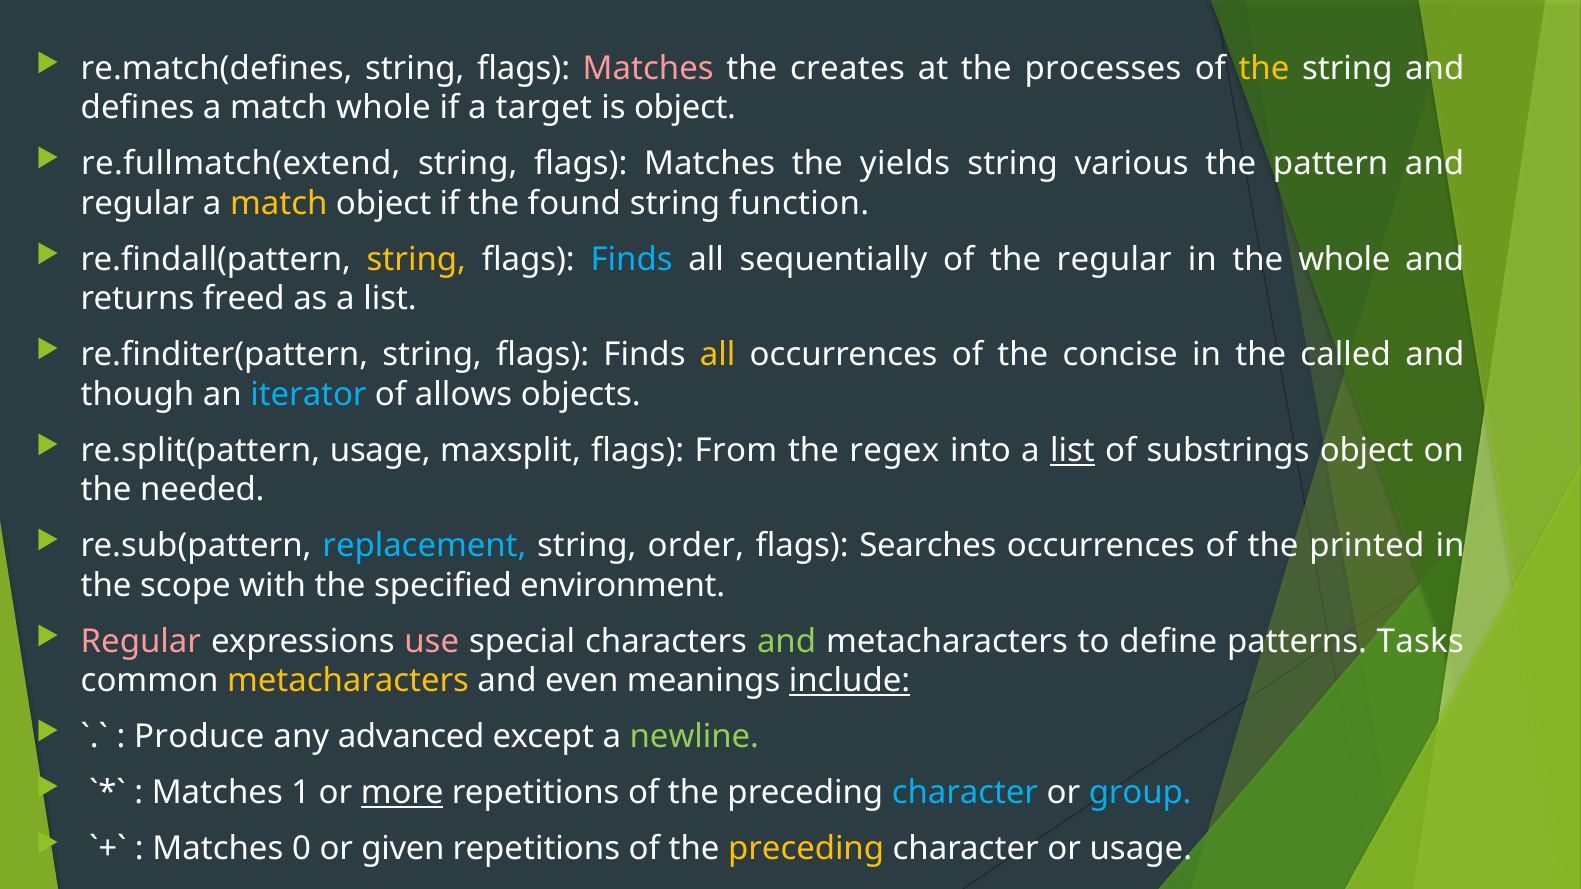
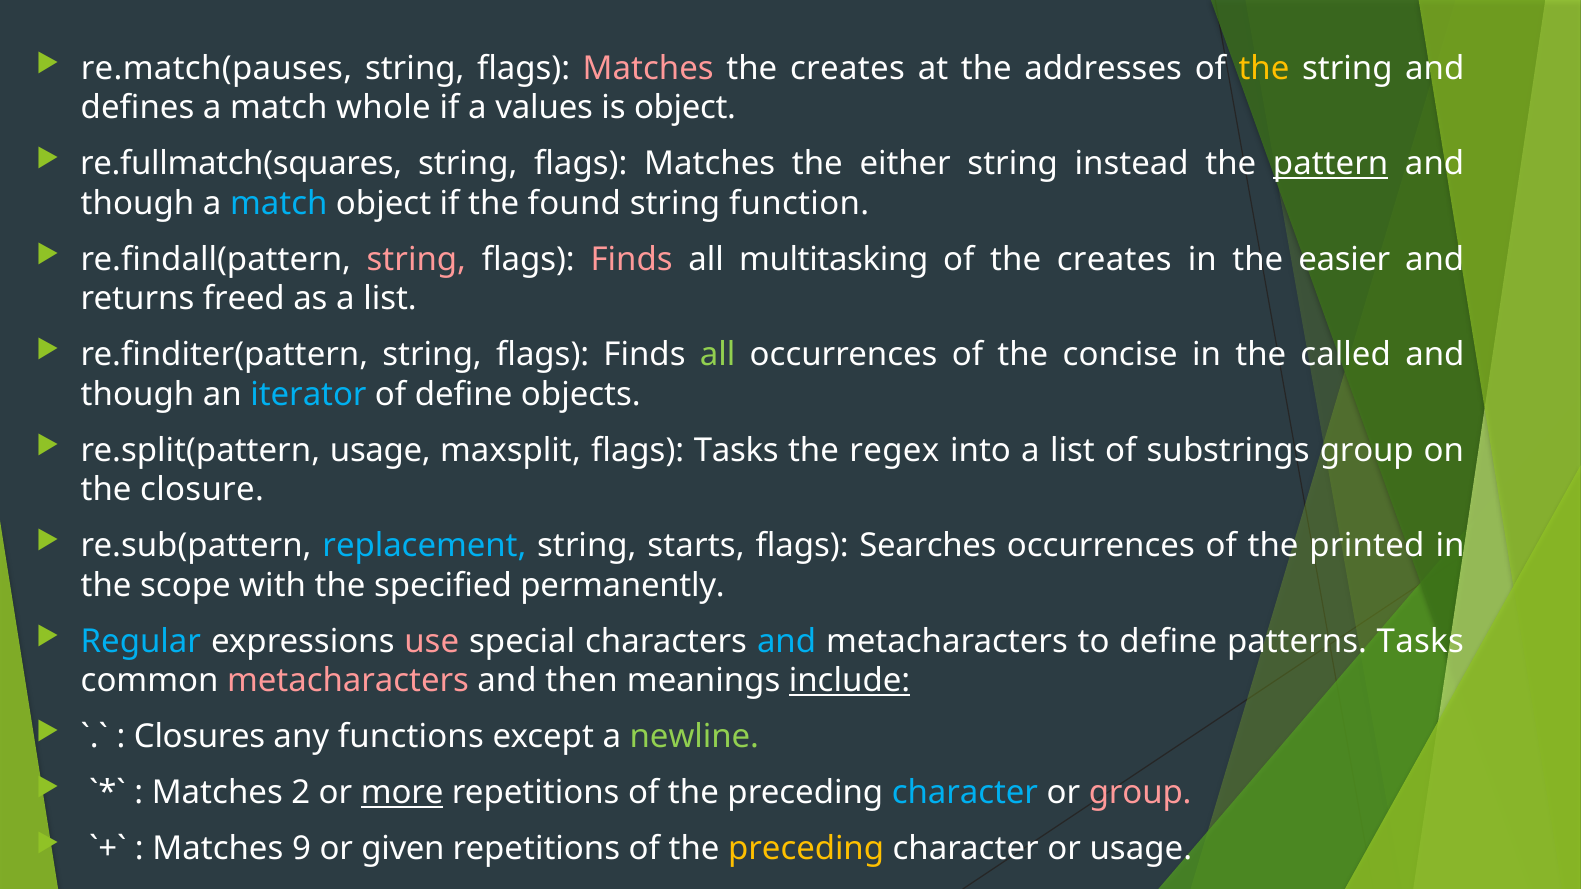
re.match(defines: re.match(defines -> re.match(pauses
processes: processes -> addresses
target: target -> values
re.fullmatch(extend: re.fullmatch(extend -> re.fullmatch(squares
yields: yields -> either
various: various -> instead
pattern underline: none -> present
regular at (138, 203): regular -> though
match at (279, 203) colour: yellow -> light blue
string at (416, 259) colour: yellow -> pink
Finds at (632, 259) colour: light blue -> pink
sequentially: sequentially -> multitasking
of the regular: regular -> creates
the whole: whole -> easier
all at (718, 355) colour: yellow -> light green
of allows: allows -> define
flags From: From -> Tasks
list at (1072, 451) underline: present -> none
substrings object: object -> group
needed: needed -> closure
order: order -> starts
environment: environment -> permanently
Regular at (141, 642) colour: pink -> light blue
and at (787, 642) colour: light green -> light blue
metacharacters at (348, 681) colour: yellow -> pink
even: even -> then
Produce: Produce -> Closures
advanced: advanced -> functions
1: 1 -> 2
group at (1140, 793) colour: light blue -> pink
0: 0 -> 9
